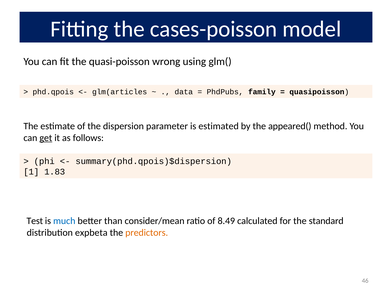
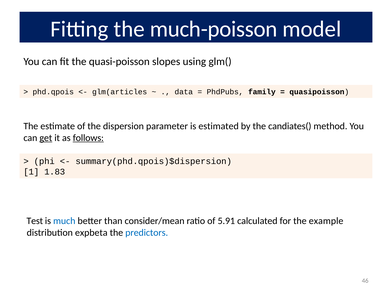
cases-poisson: cases-poisson -> much-poisson
wrong: wrong -> slopes
appeared(: appeared( -> candiates(
follows underline: none -> present
8.49: 8.49 -> 5.91
standard: standard -> example
predictors colour: orange -> blue
